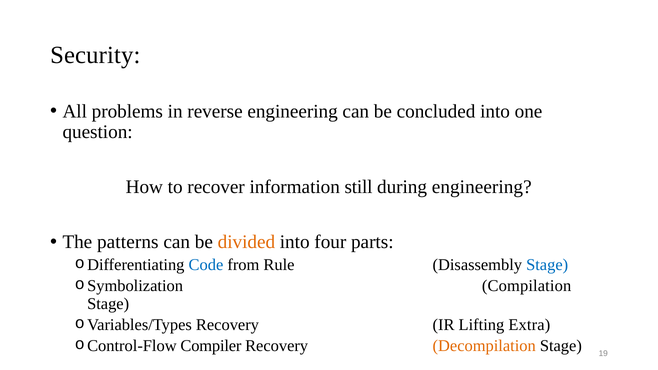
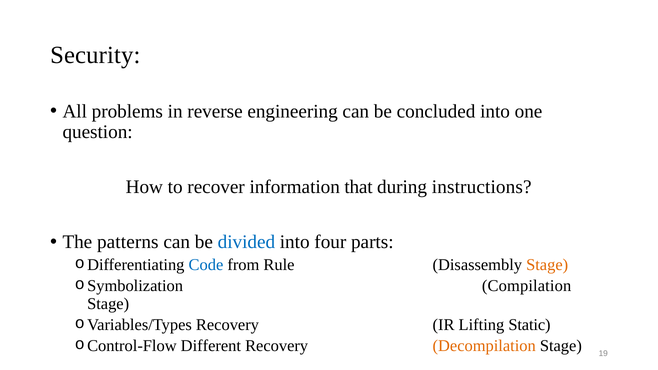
still: still -> that
during engineering: engineering -> instructions
divided colour: orange -> blue
Stage at (547, 265) colour: blue -> orange
Extra: Extra -> Static
Compiler: Compiler -> Different
